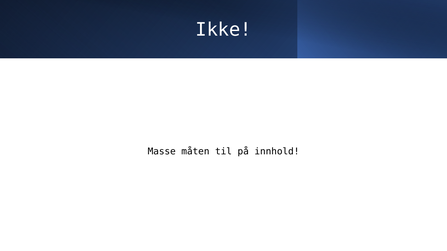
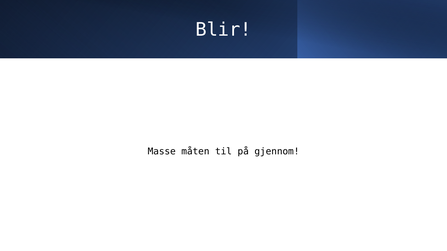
Ikke: Ikke -> Blir
innhold: innhold -> gjennom
